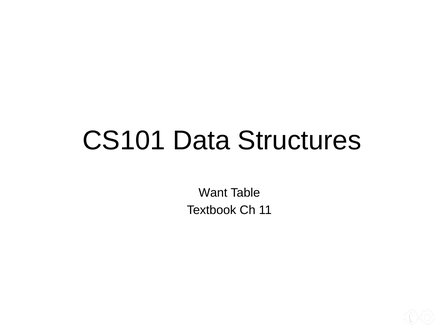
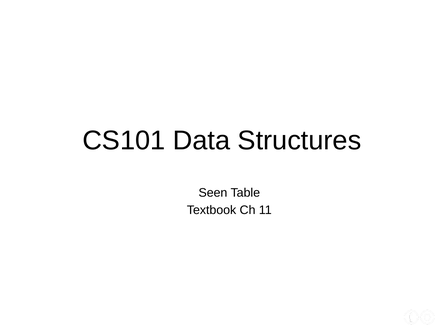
Want: Want -> Seen
